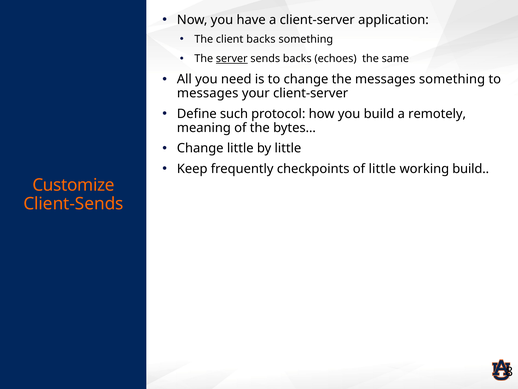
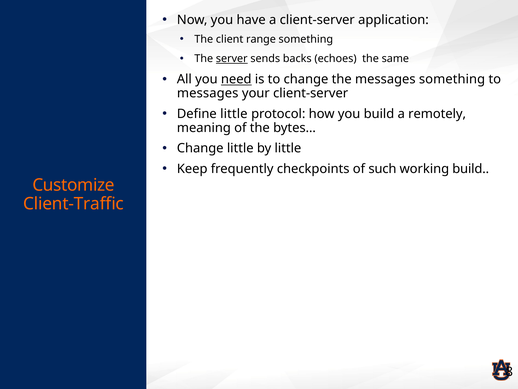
client backs: backs -> range
need underline: none -> present
Define such: such -> little
of little: little -> such
Client-Sends: Client-Sends -> Client-Traffic
